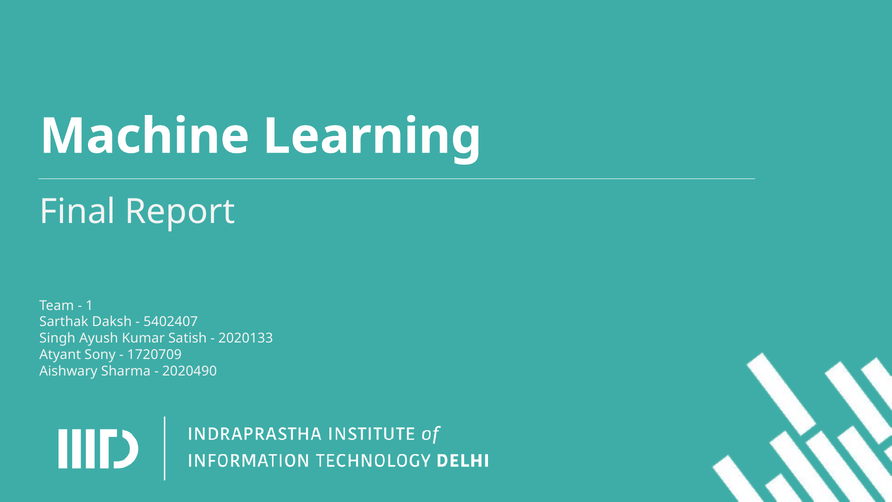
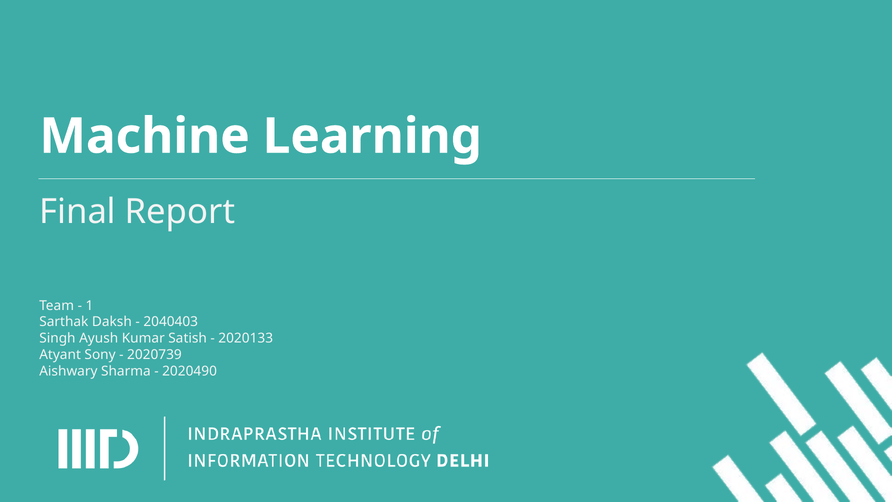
5402407: 5402407 -> 2040403
1720709: 1720709 -> 2020739
